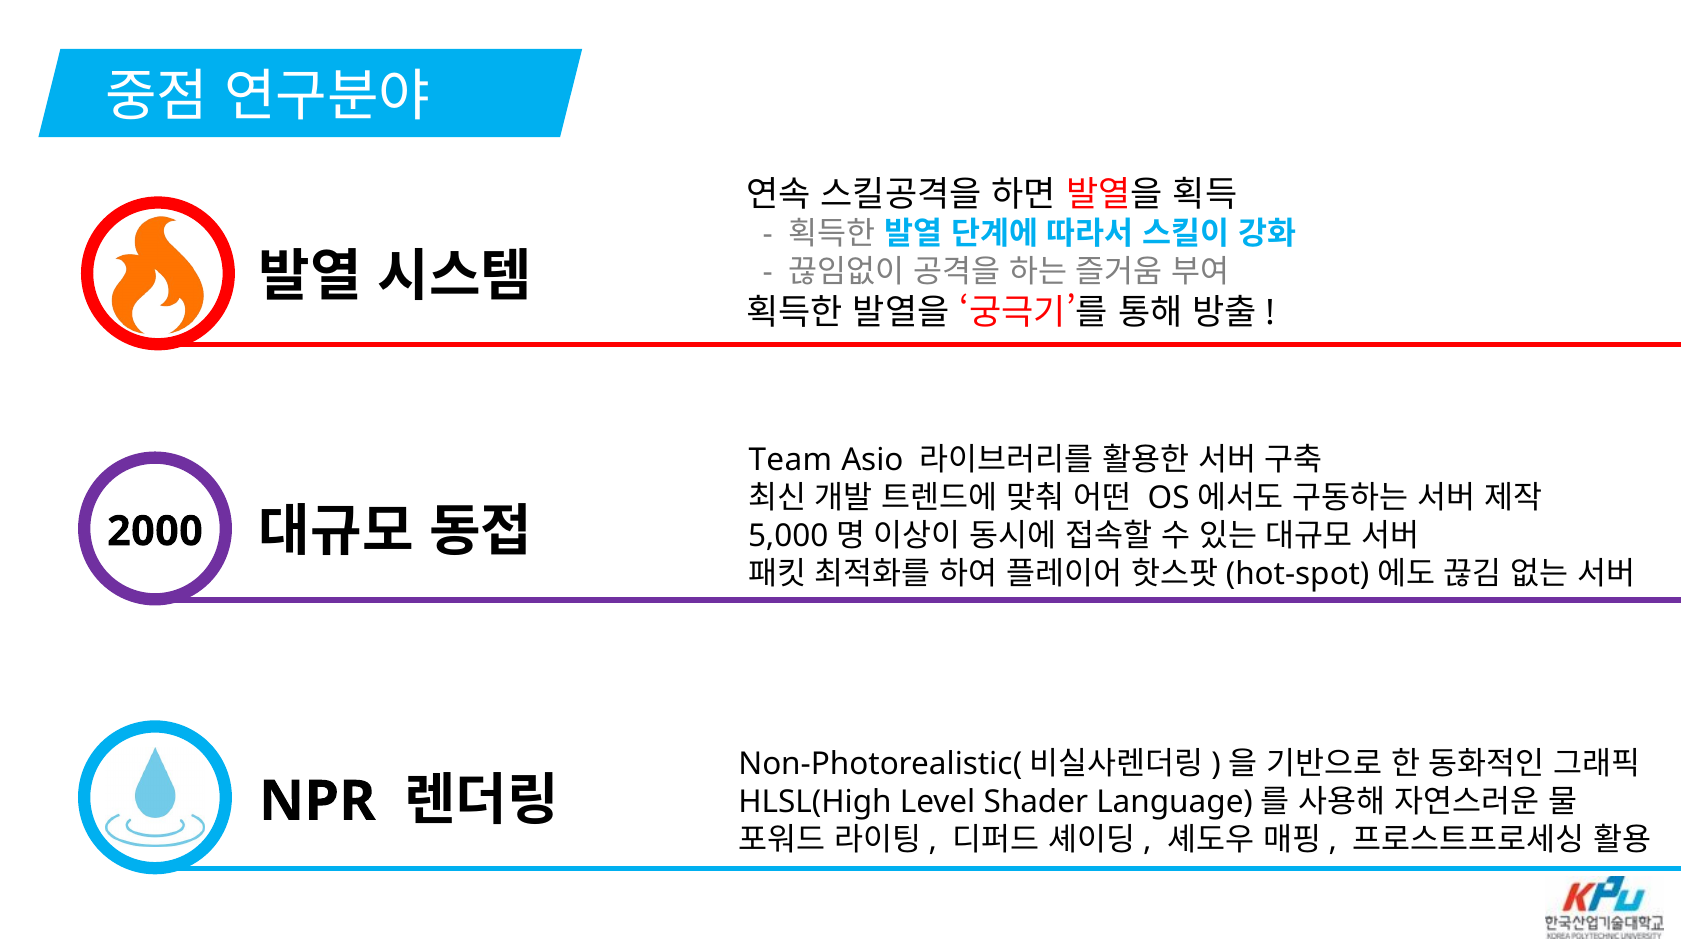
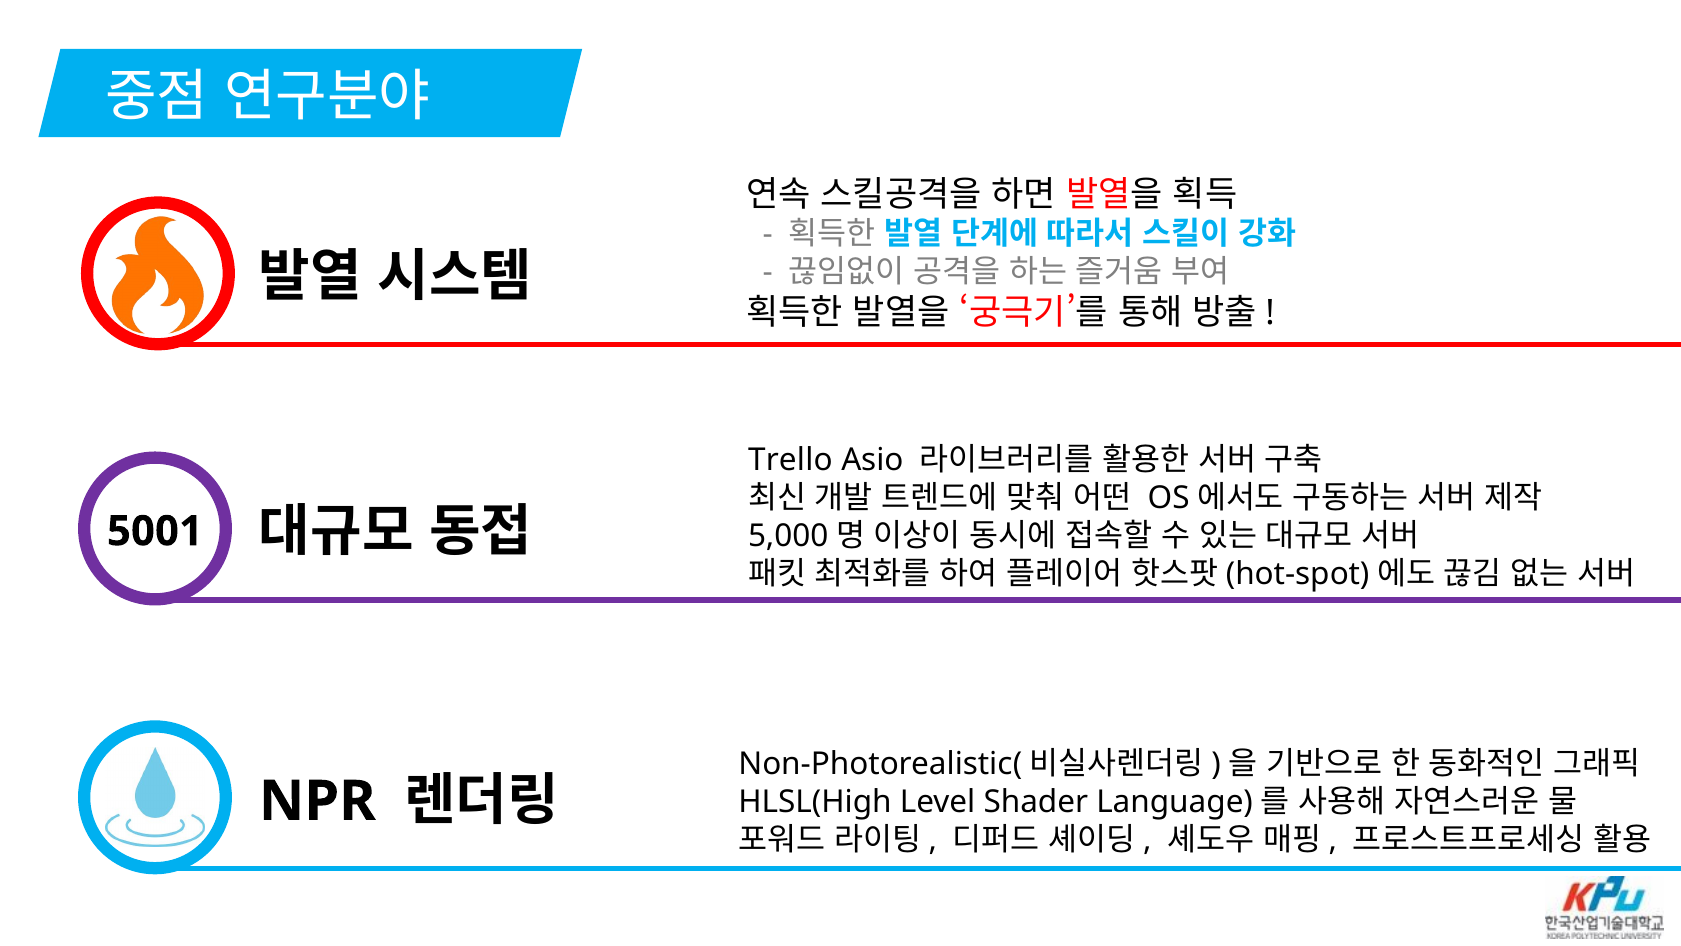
Team: Team -> Trello
2000: 2000 -> 5001
